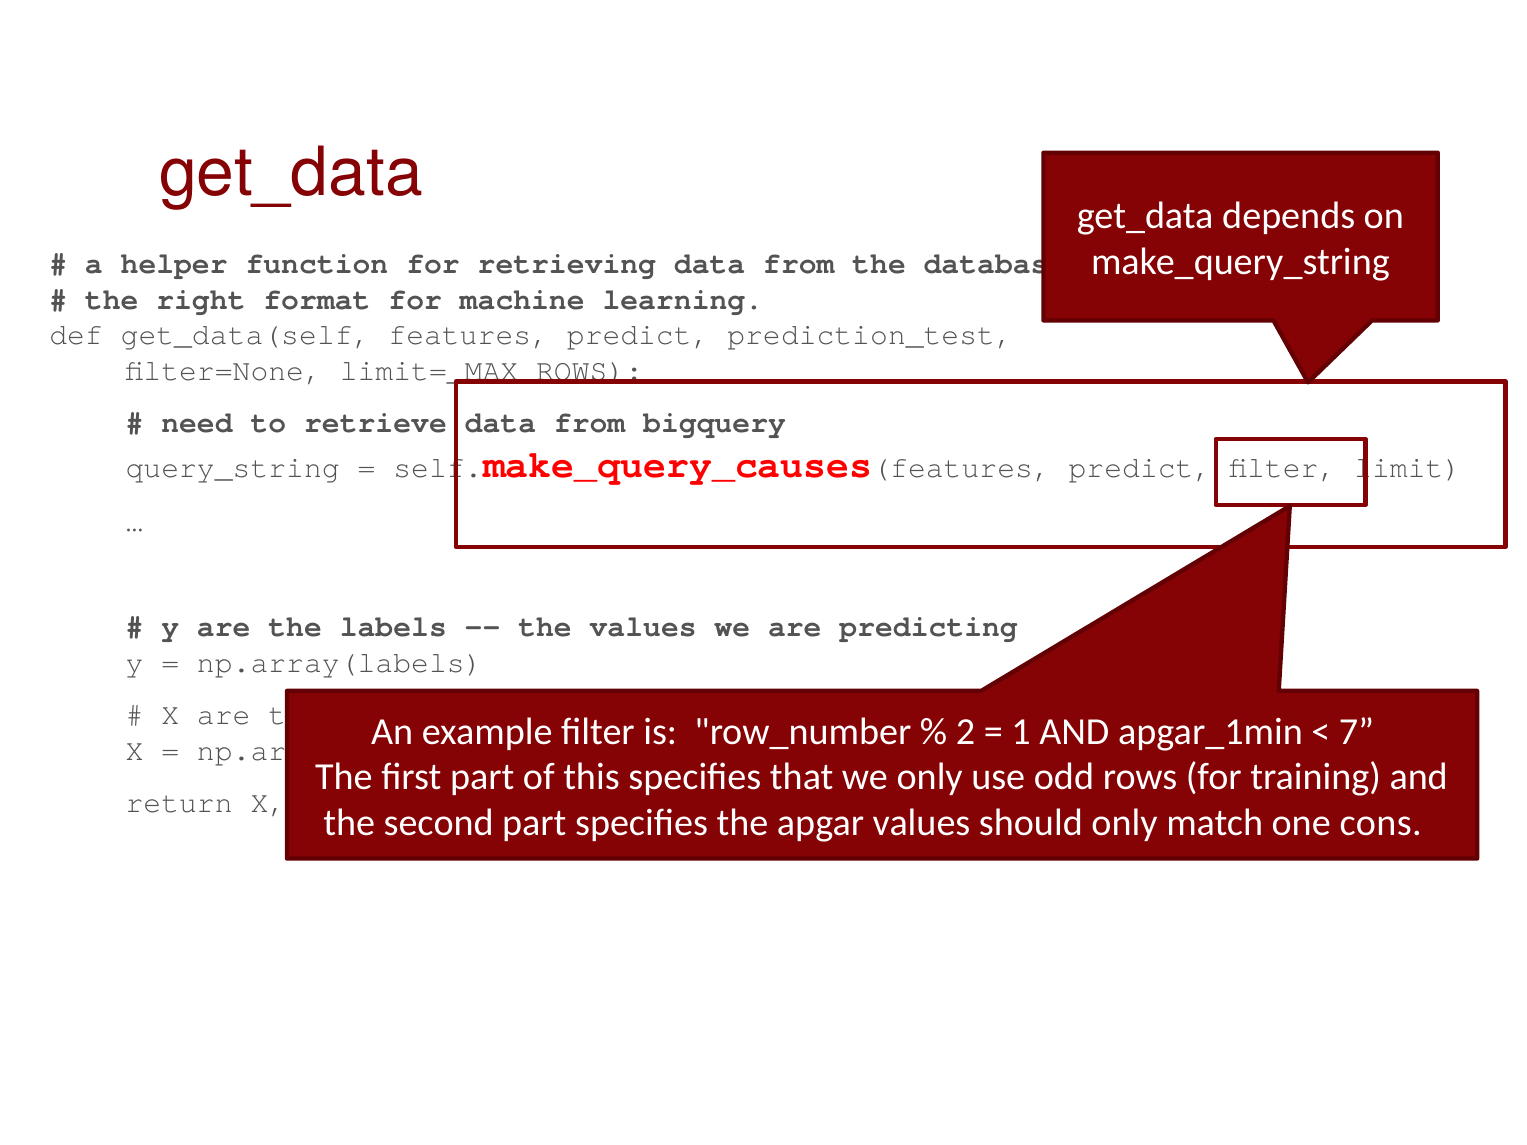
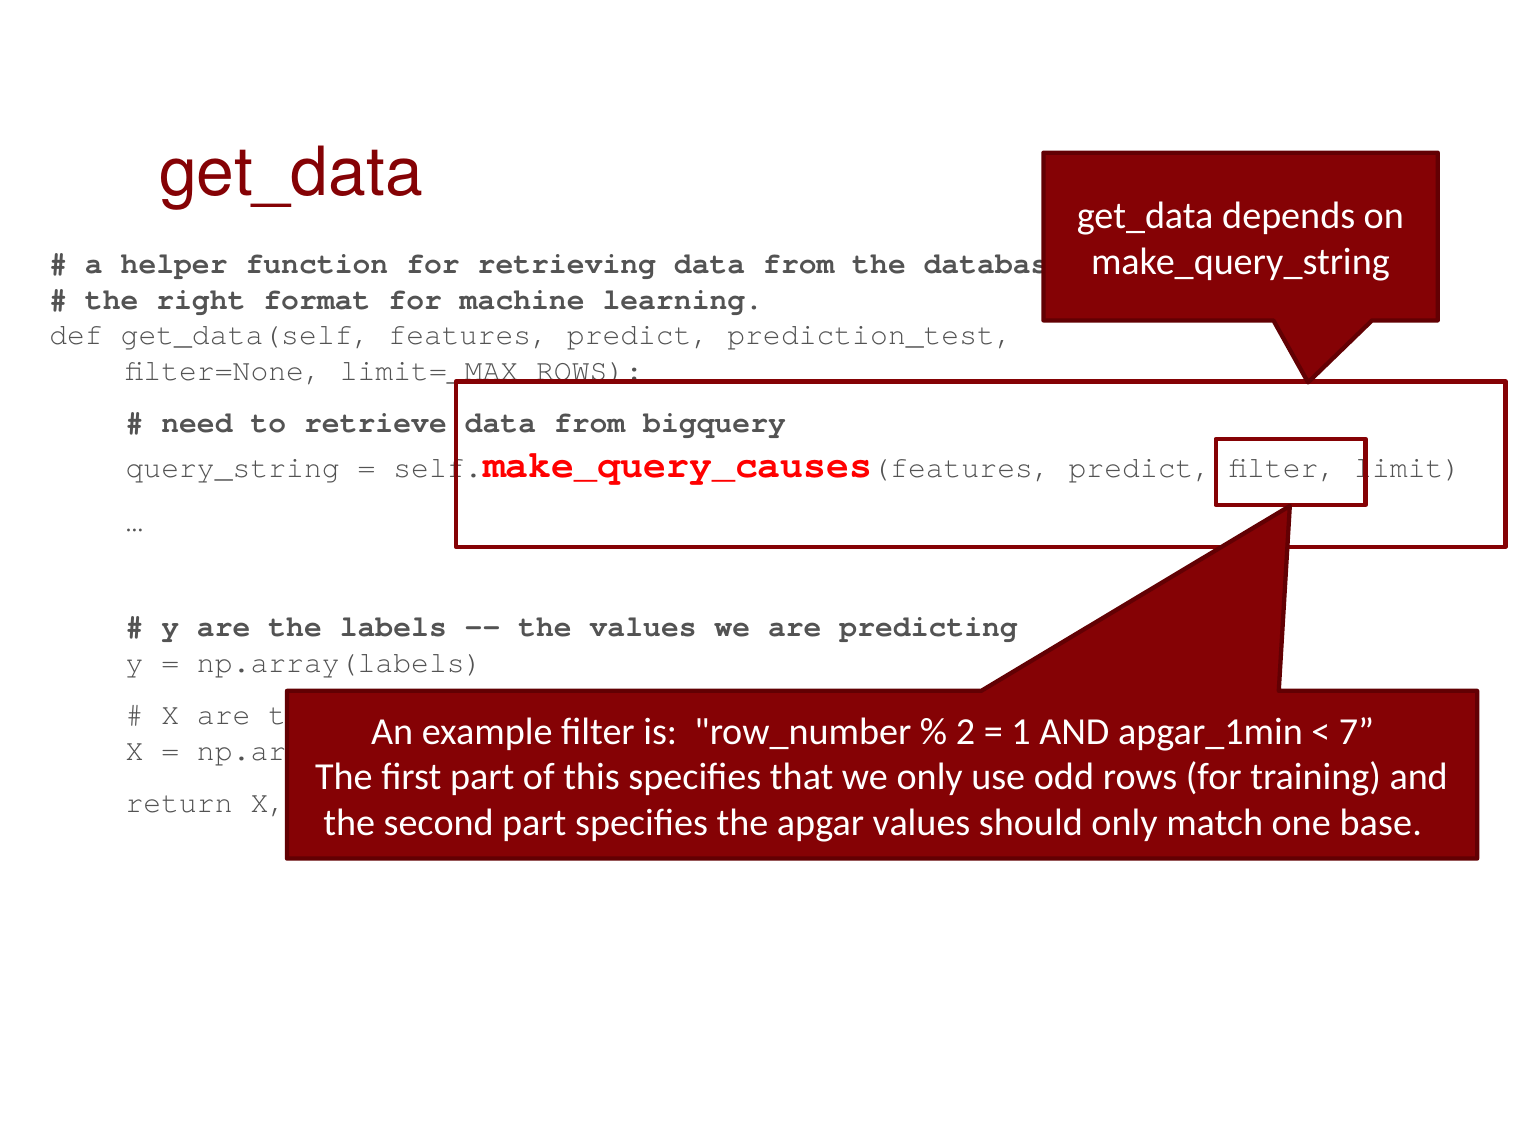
cons: cons -> base
